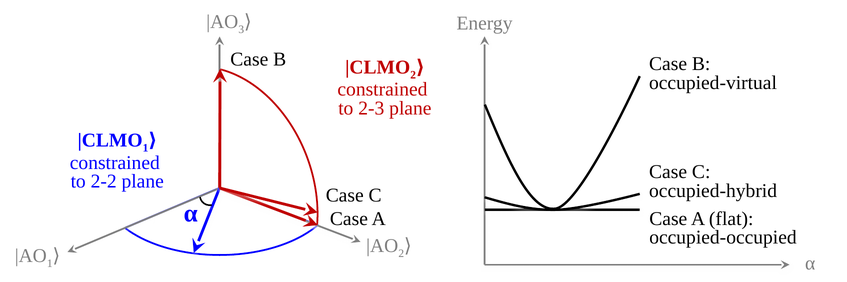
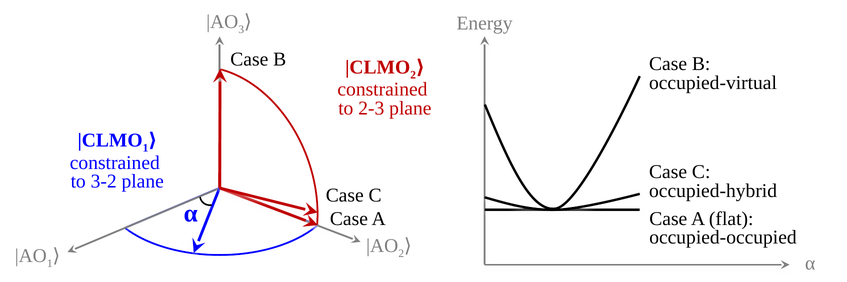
2-2: 2-2 -> 3-2
